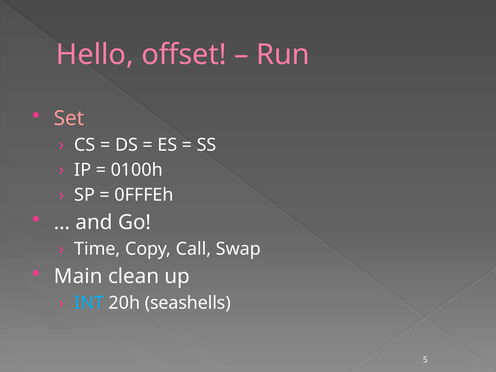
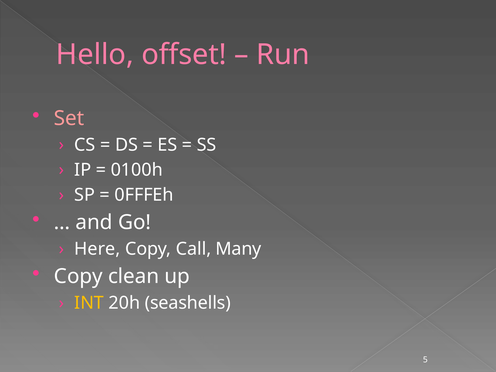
Time: Time -> Here
Swap: Swap -> Many
Main at (78, 277): Main -> Copy
INT colour: light blue -> yellow
